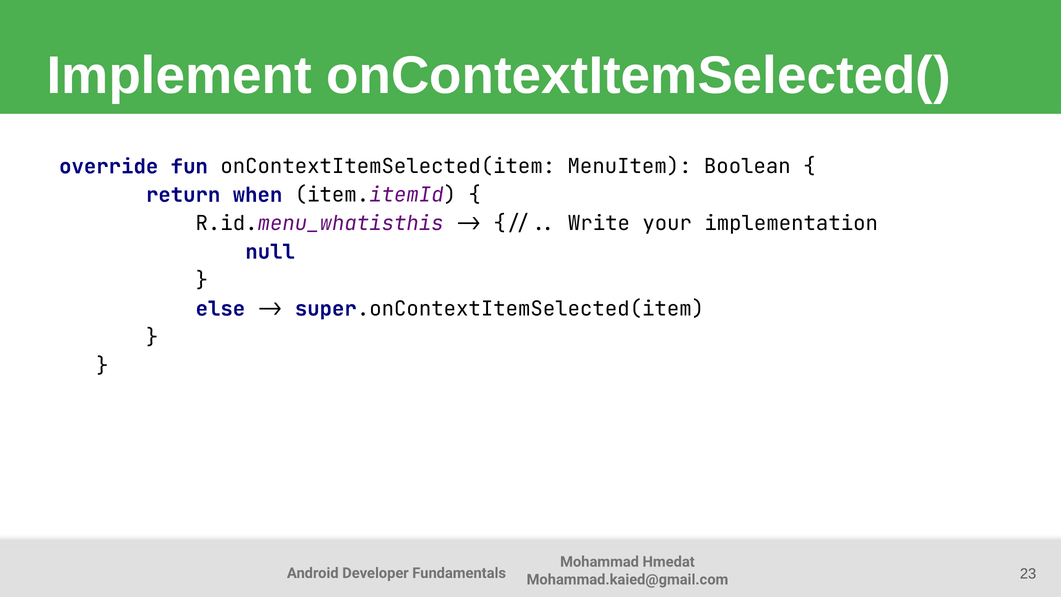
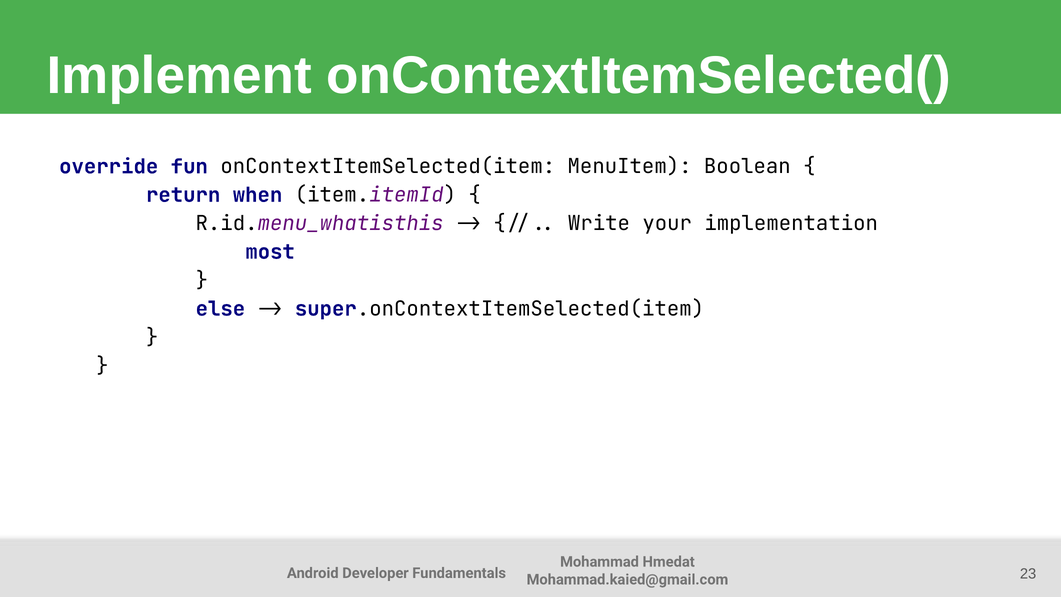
null: null -> most
